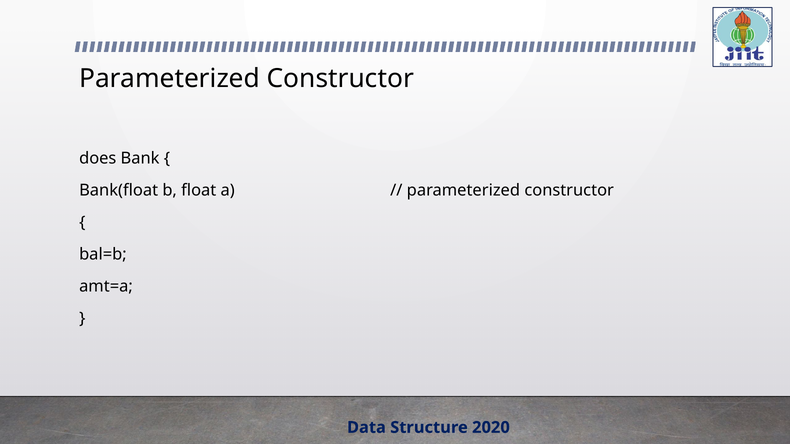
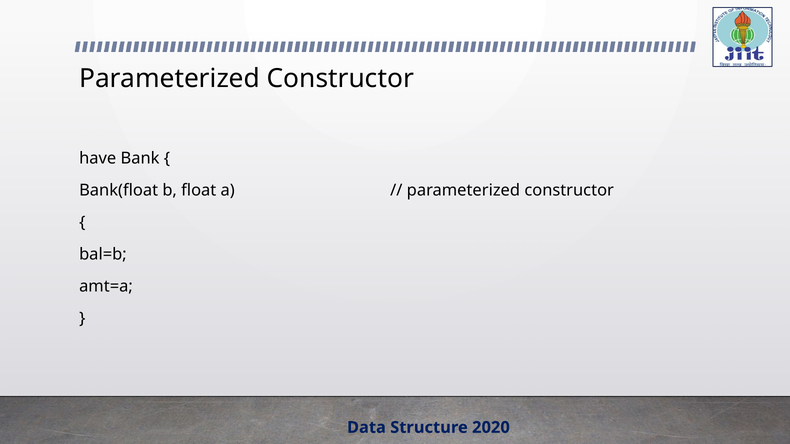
does: does -> have
